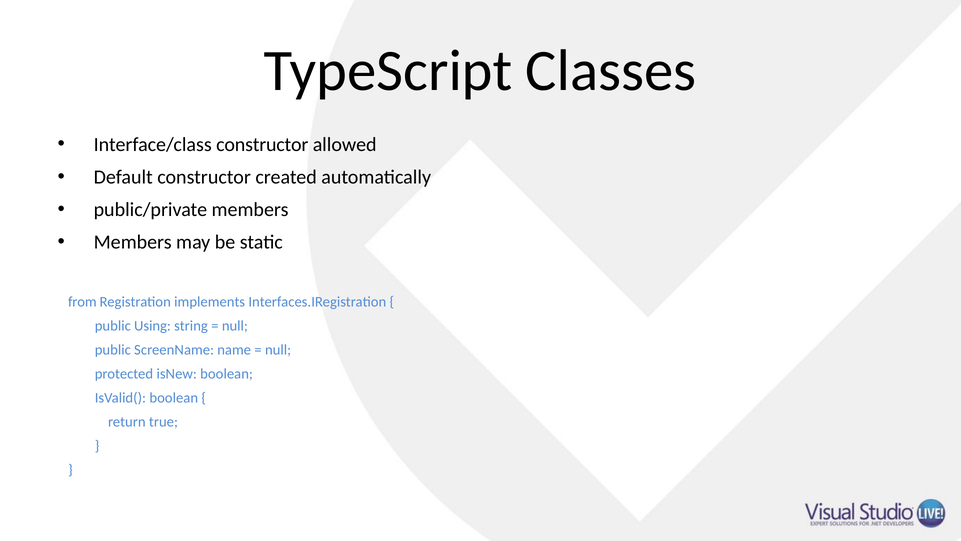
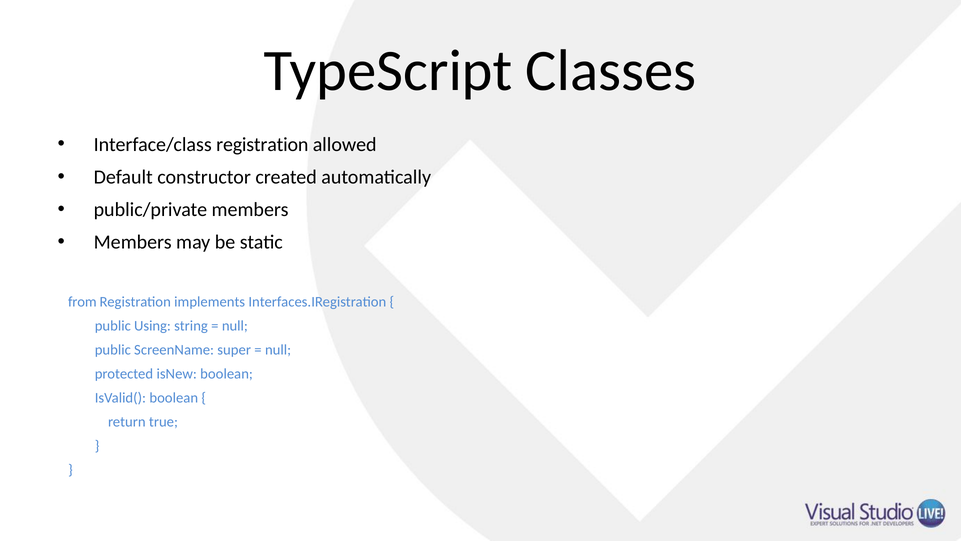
Interface/class constructor: constructor -> registration
name: name -> super
